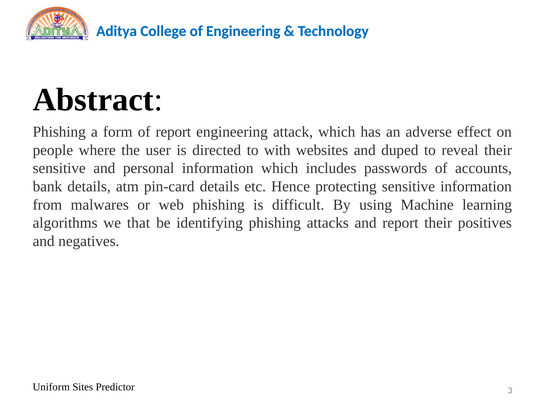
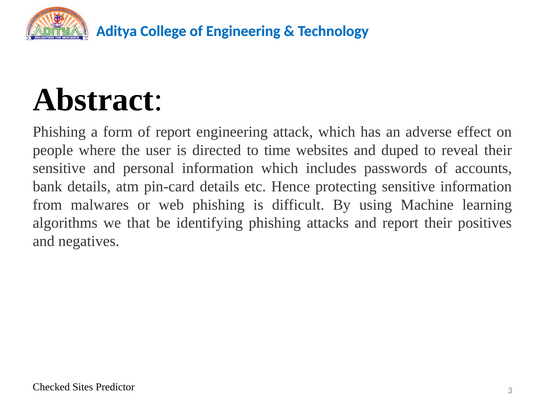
with: with -> time
Uniform: Uniform -> Checked
